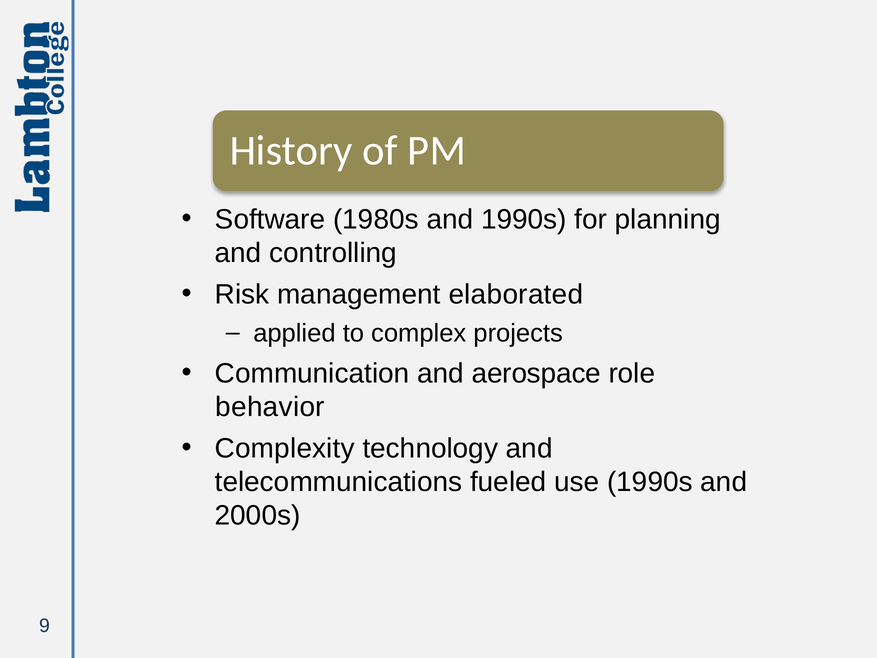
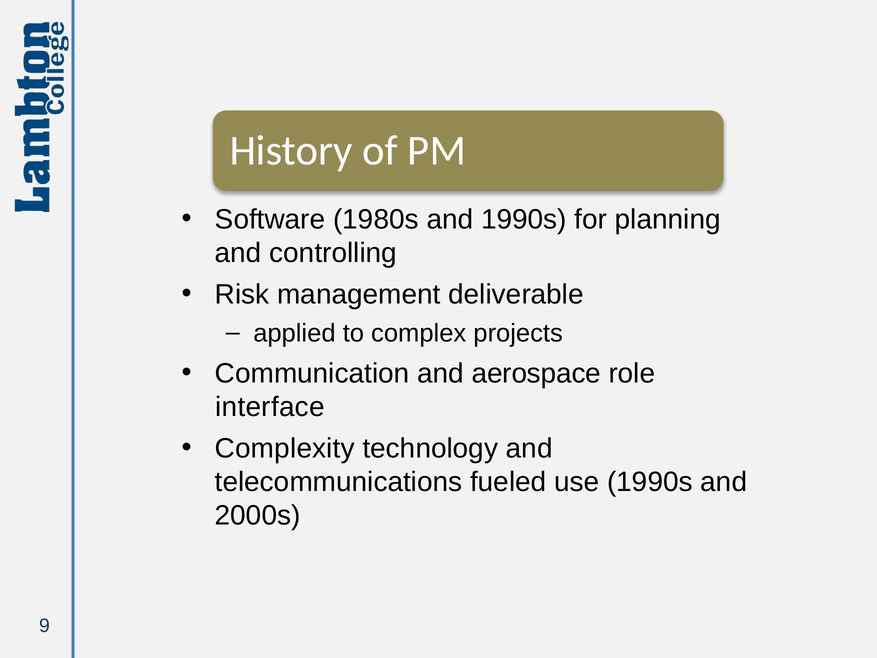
elaborated: elaborated -> deliverable
behavior: behavior -> interface
